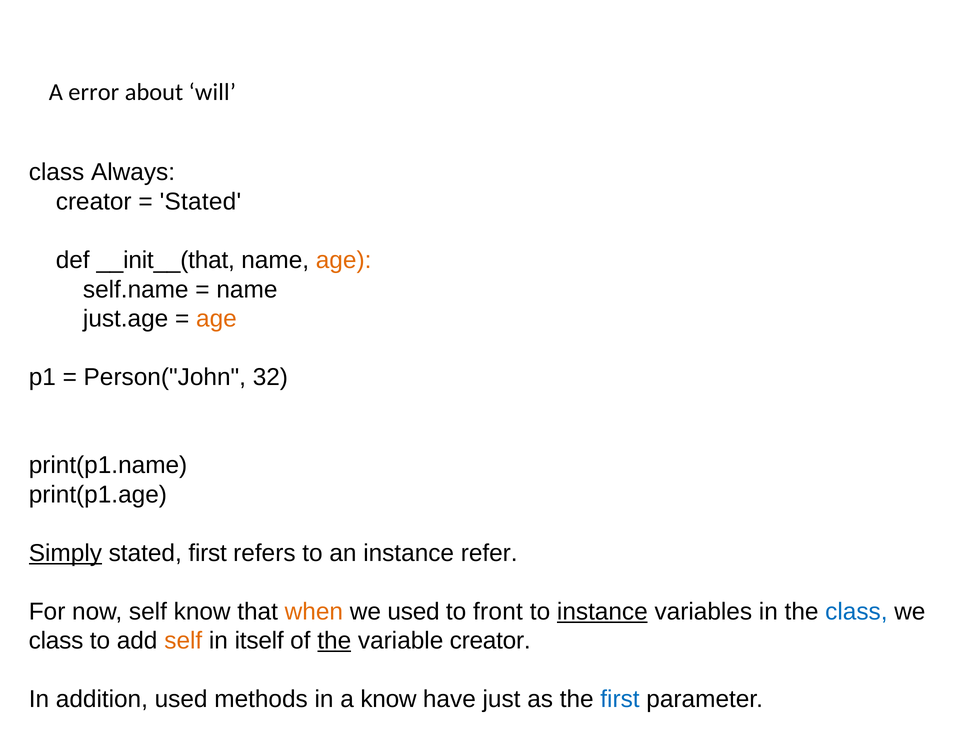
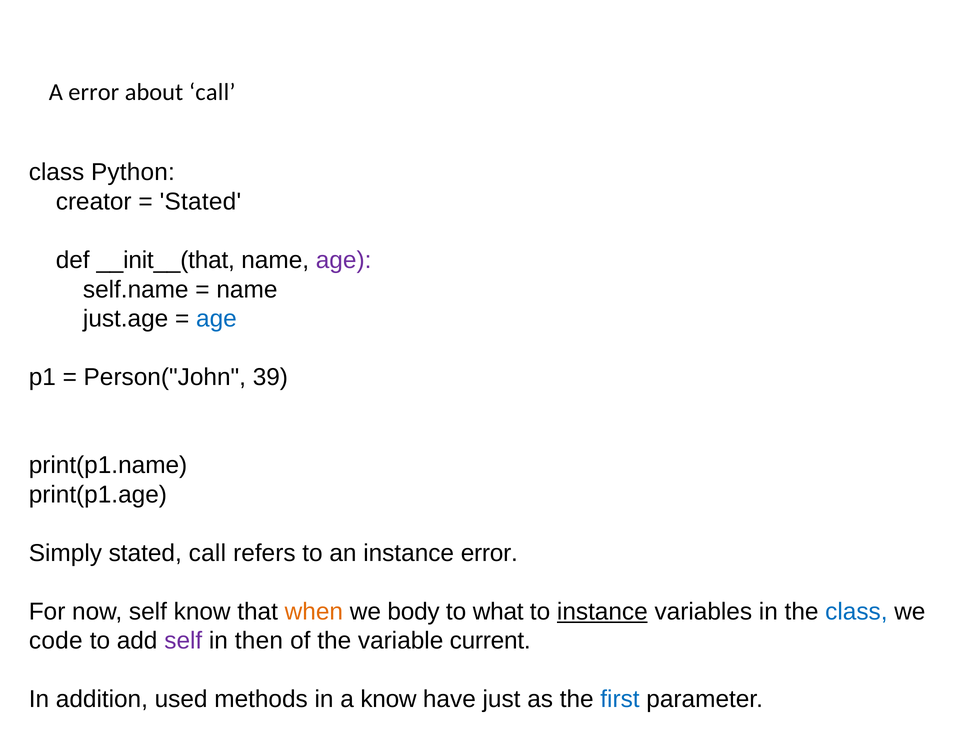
about will: will -> call
Always: Always -> Python
age at (344, 260) colour: orange -> purple
age at (216, 319) colour: orange -> blue
32: 32 -> 39
Simply underline: present -> none
stated first: first -> call
instance refer: refer -> error
we used: used -> body
front: front -> what
class at (56, 641): class -> code
self at (183, 641) colour: orange -> purple
itself: itself -> then
the at (334, 641) underline: present -> none
variable creator: creator -> current
